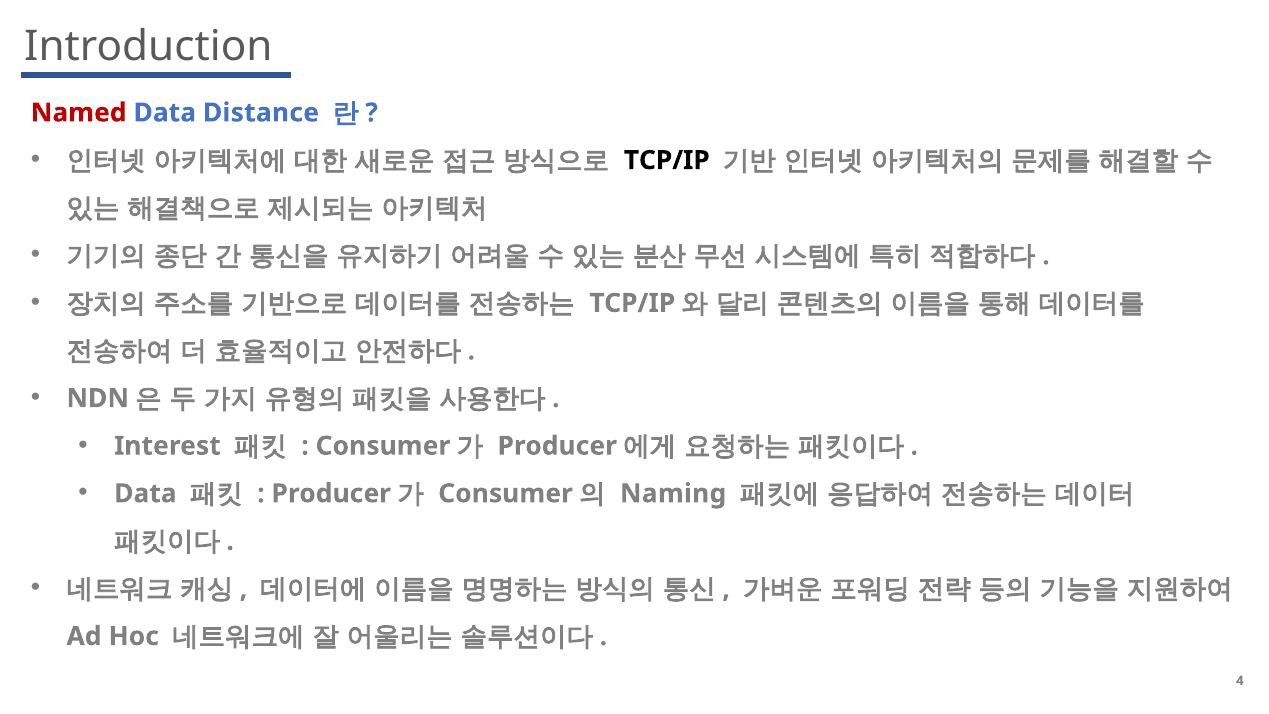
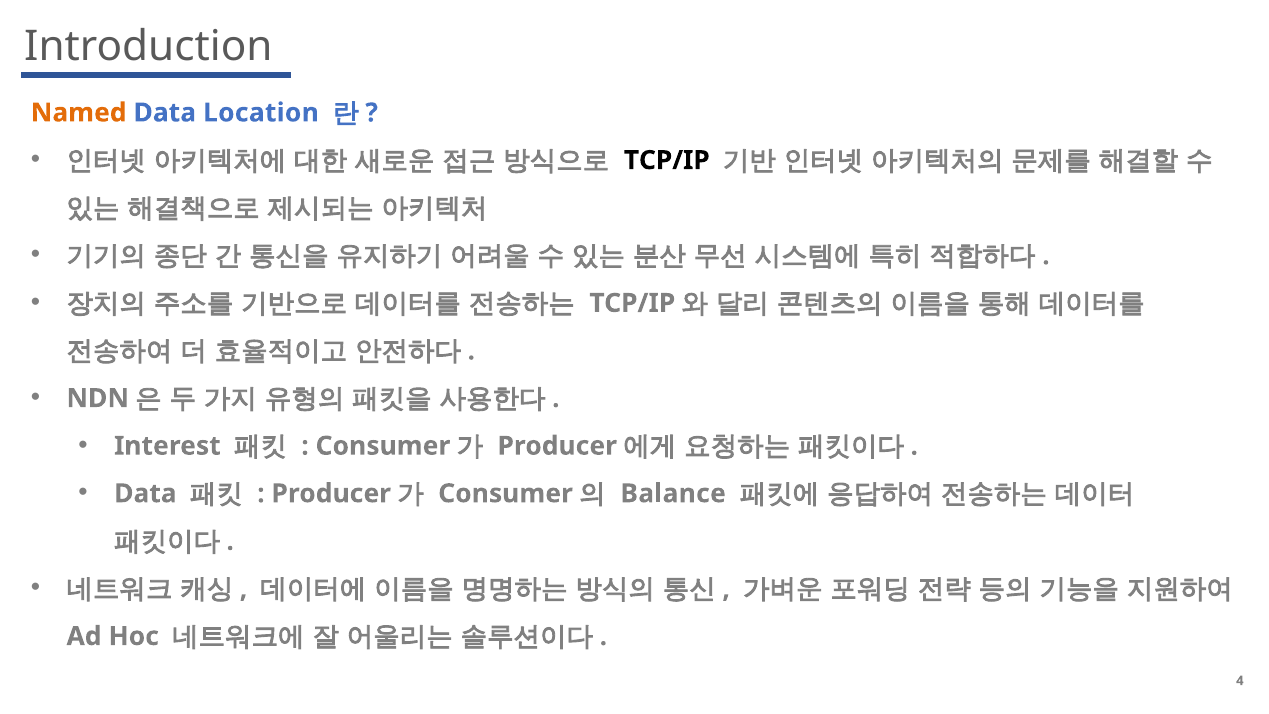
Named colour: red -> orange
Distance: Distance -> Location
Naming: Naming -> Balance
